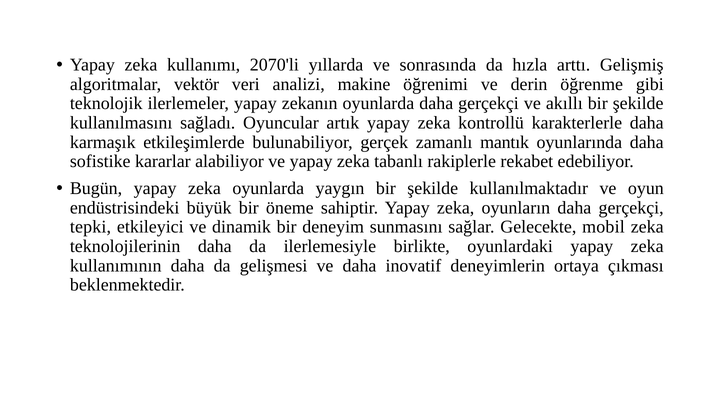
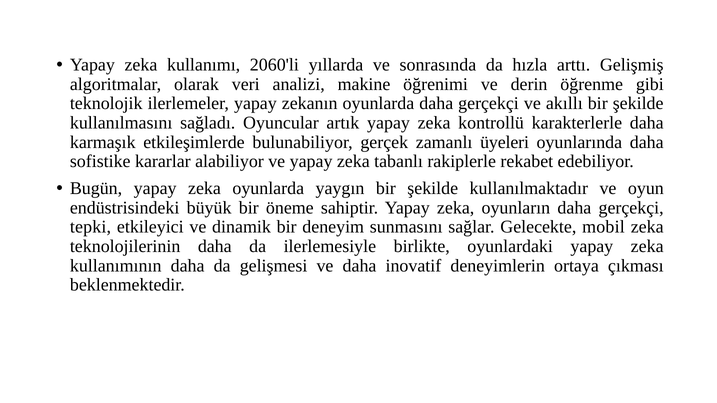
2070'li: 2070'li -> 2060'li
vektör: vektör -> olarak
mantık: mantık -> üyeleri
